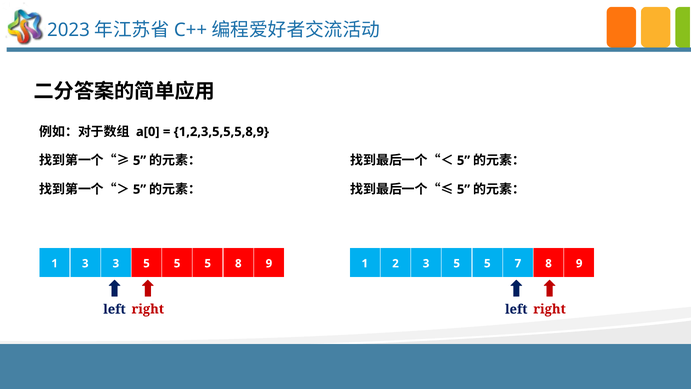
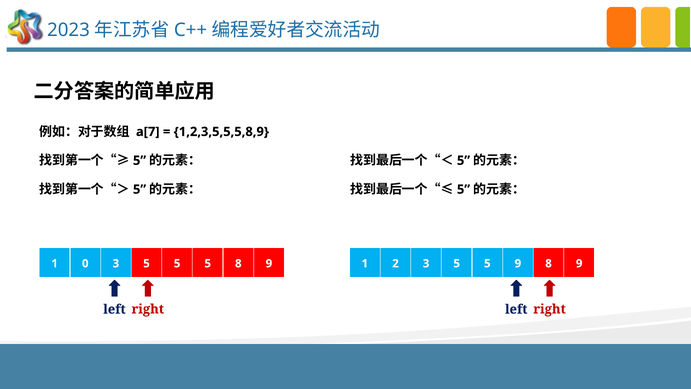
a[0: a[0 -> a[7
1 3: 3 -> 0
5 7: 7 -> 9
